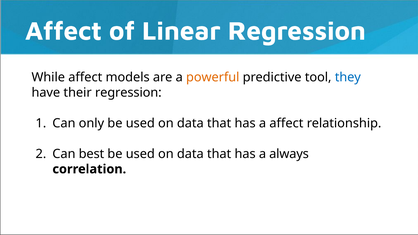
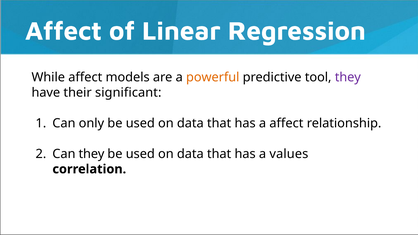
they at (348, 77) colour: blue -> purple
their regression: regression -> significant
Can best: best -> they
always: always -> values
